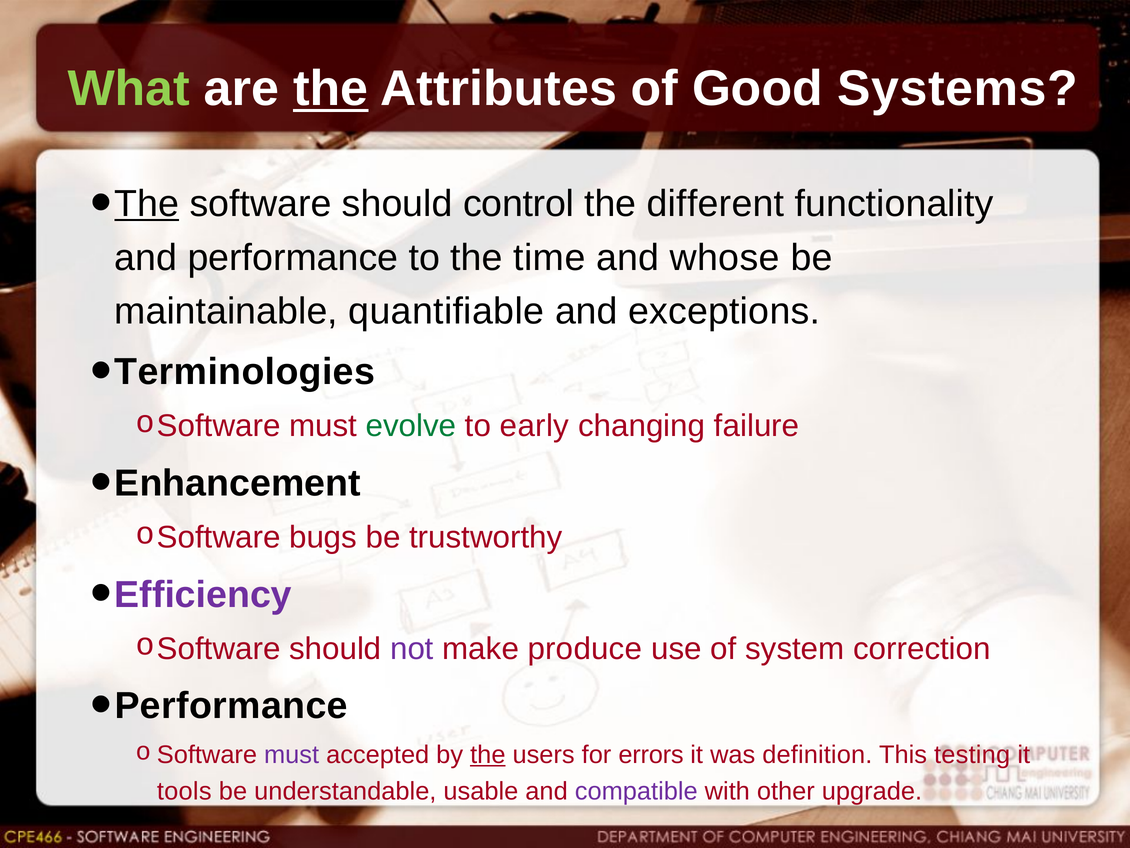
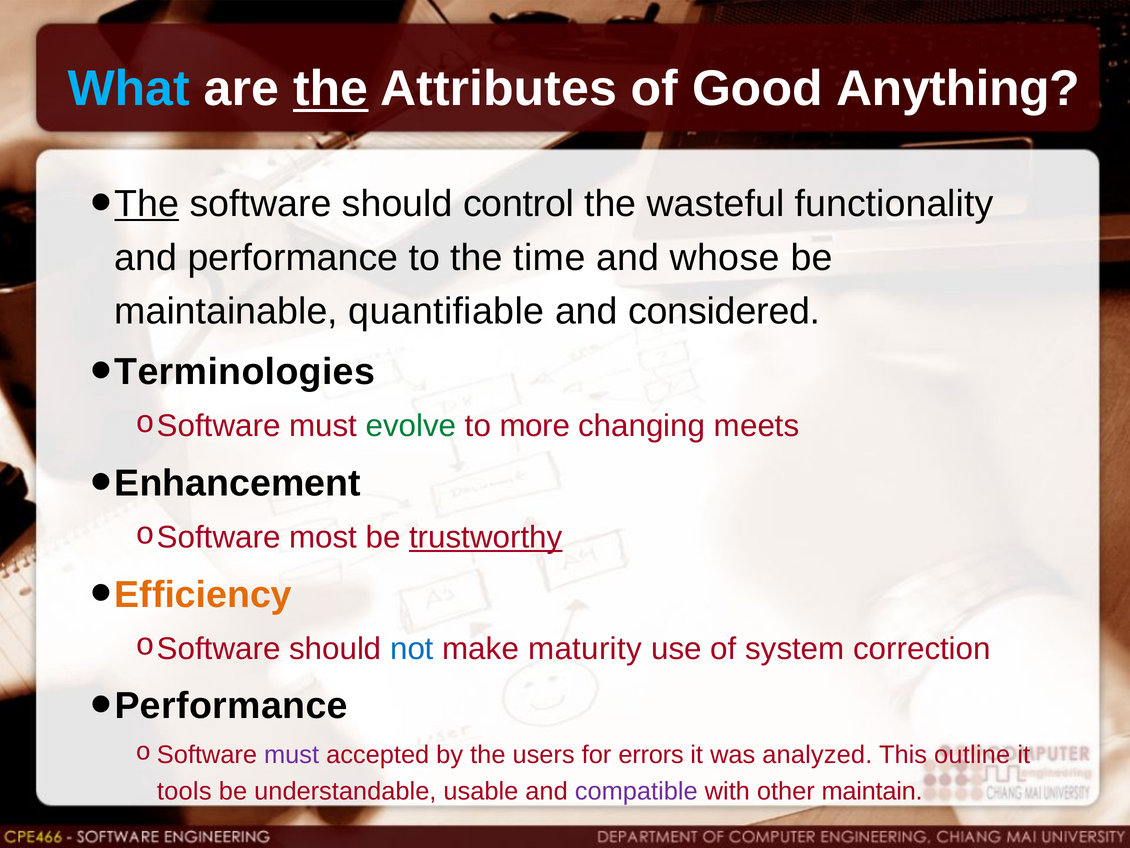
What colour: light green -> light blue
Systems: Systems -> Anything
different: different -> wasteful
exceptions: exceptions -> considered
early: early -> more
failure: failure -> meets
bugs: bugs -> most
trustworthy underline: none -> present
Efficiency colour: purple -> orange
not colour: purple -> blue
produce: produce -> maturity
the at (488, 754) underline: present -> none
definition: definition -> analyzed
testing: testing -> outline
upgrade: upgrade -> maintain
